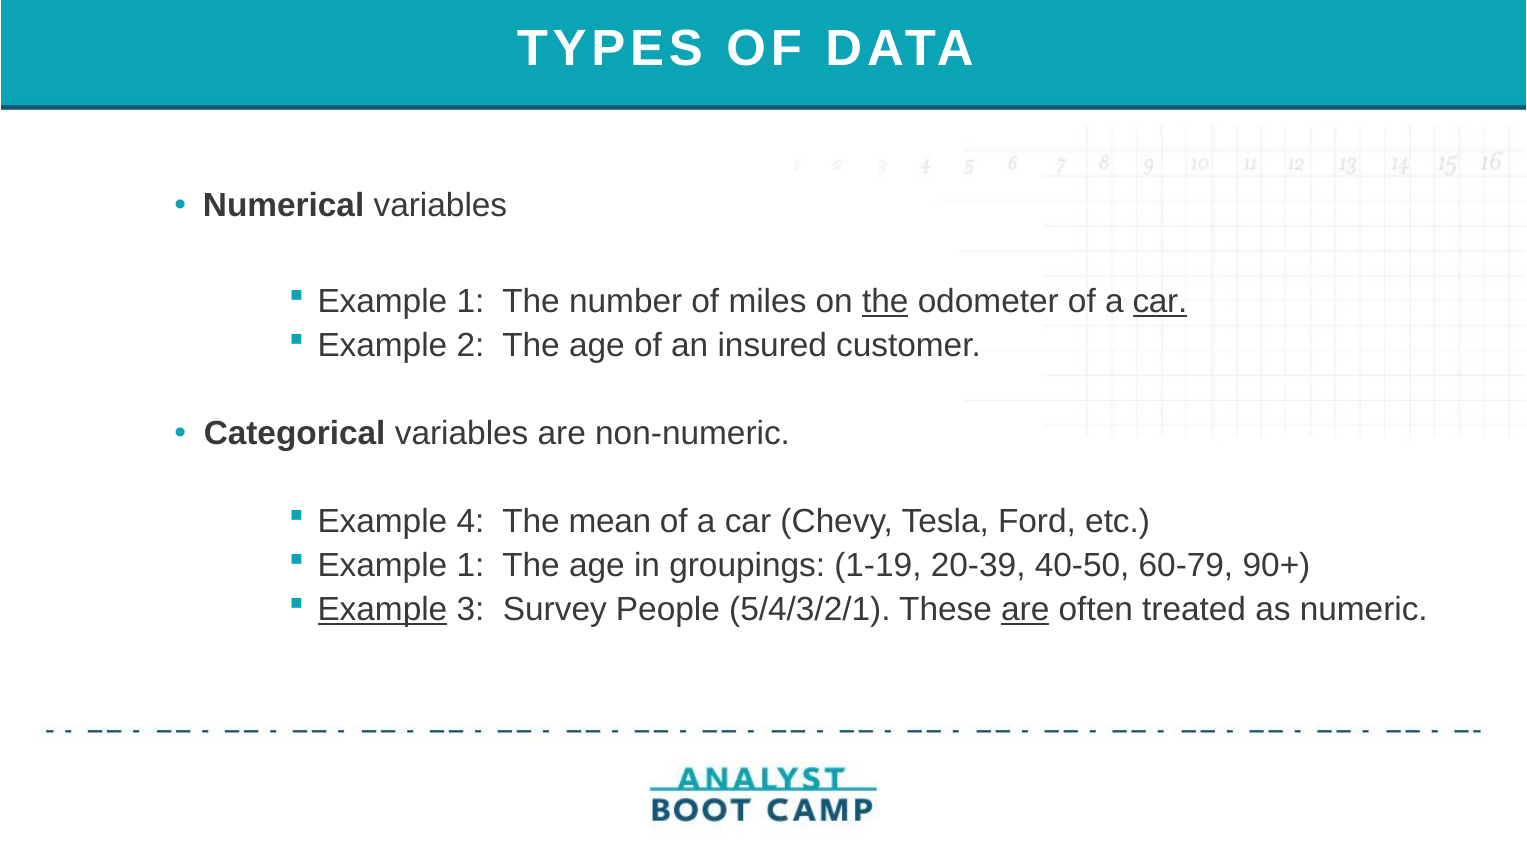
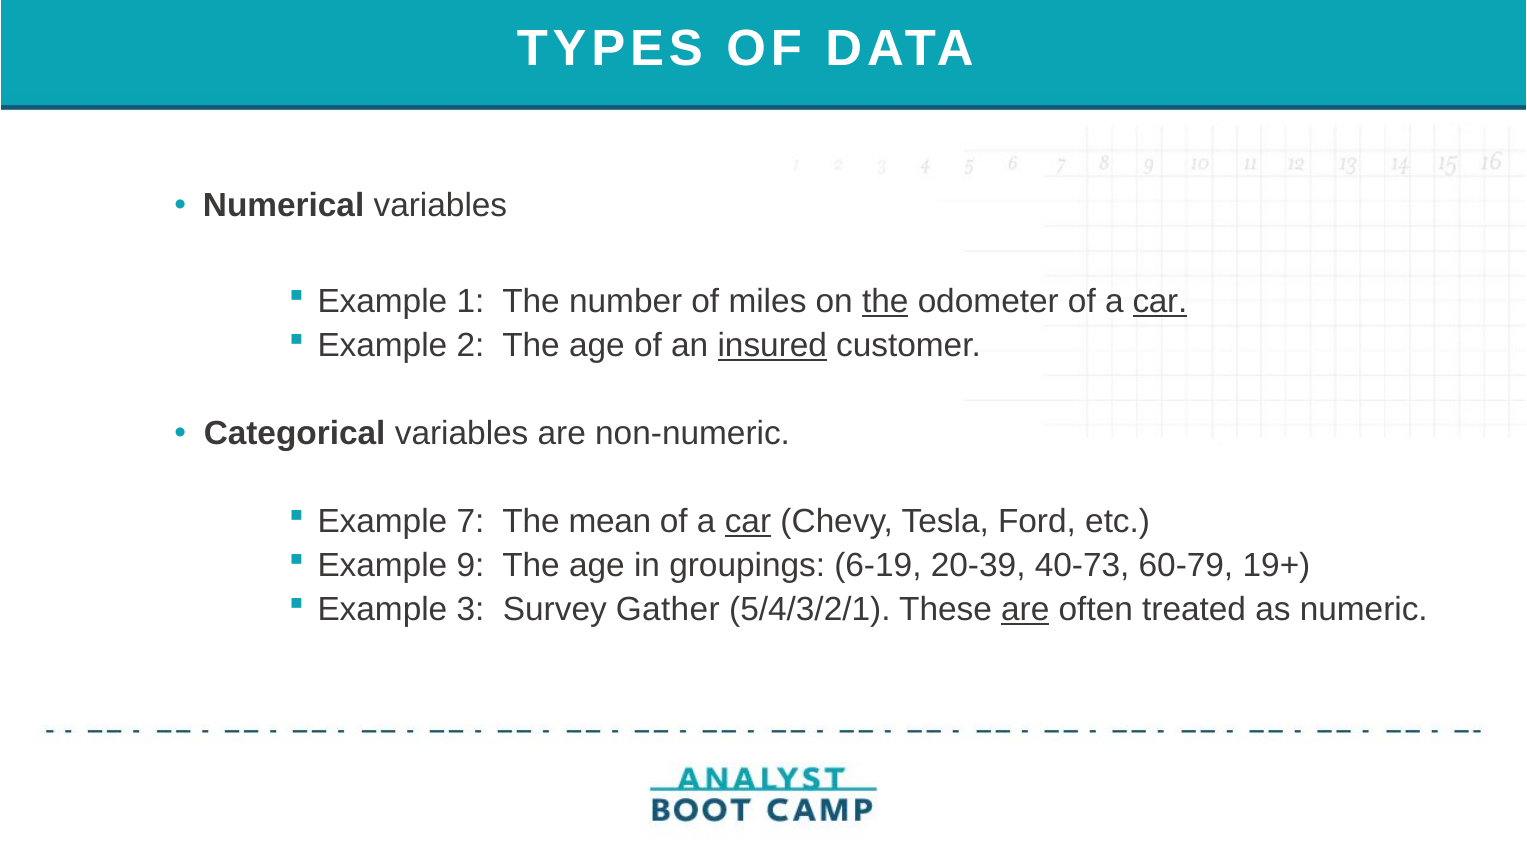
insured underline: none -> present
4: 4 -> 7
car at (748, 522) underline: none -> present
1 at (470, 566): 1 -> 9
1-19: 1-19 -> 6-19
40-50: 40-50 -> 40-73
90+: 90+ -> 19+
Example at (382, 610) underline: present -> none
People: People -> Gather
